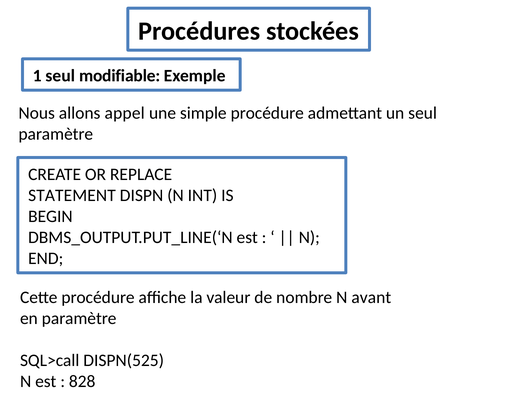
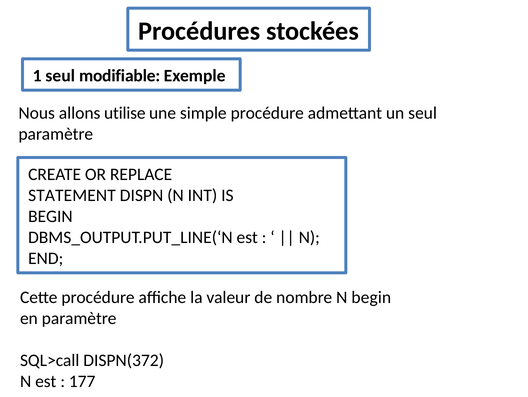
appel: appel -> utilise
N avant: avant -> begin
DISPN(525: DISPN(525 -> DISPN(372
828: 828 -> 177
